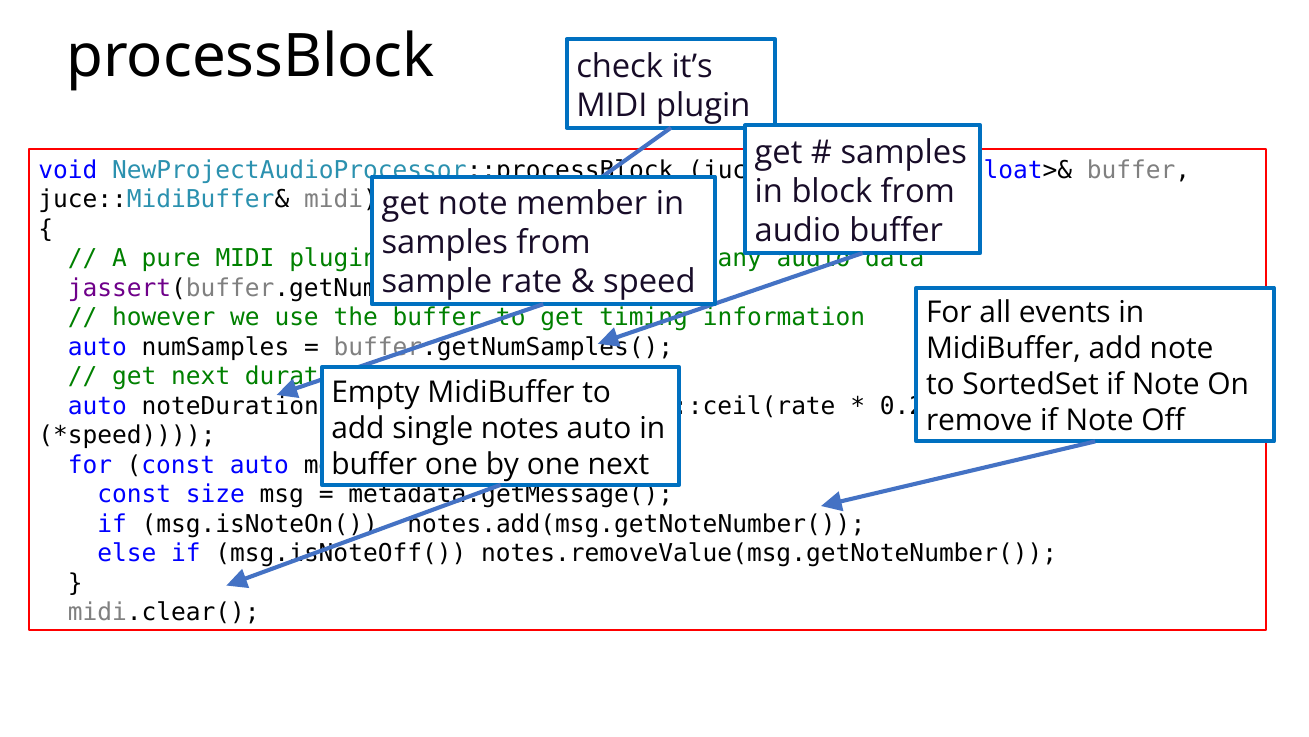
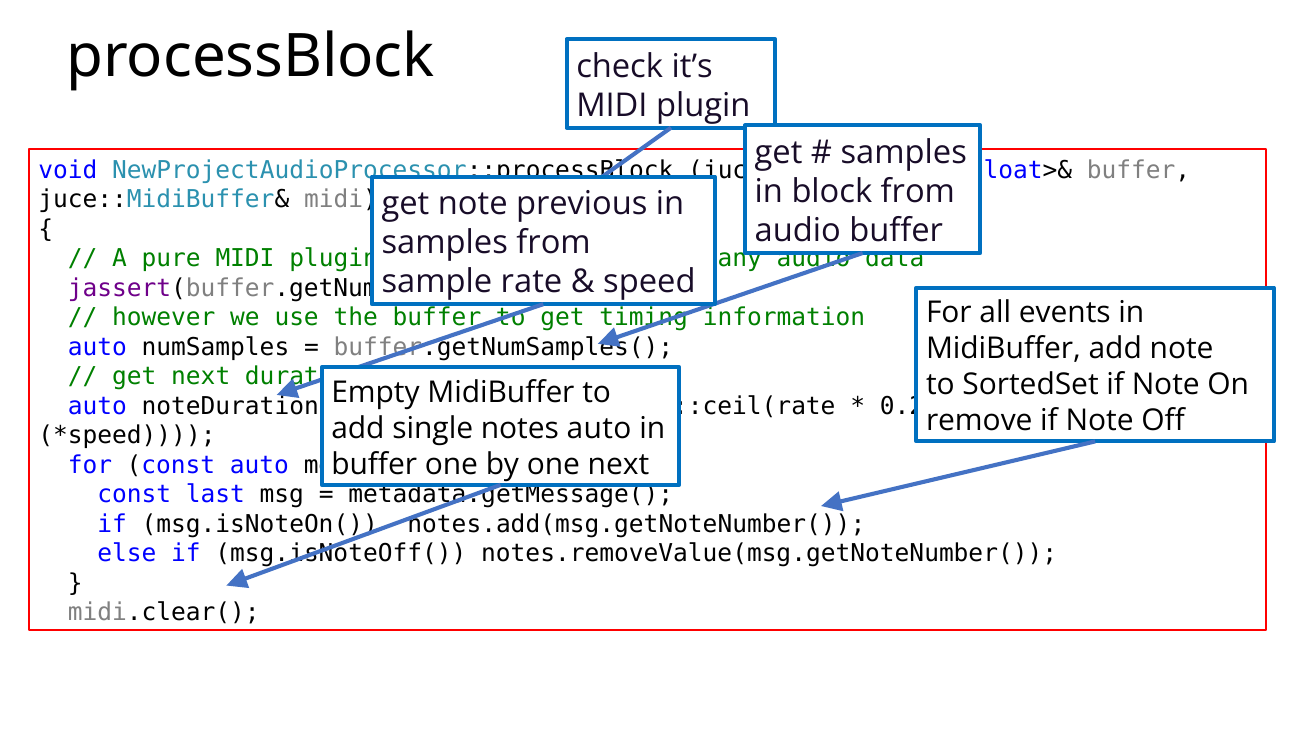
member: member -> previous
size: size -> last
